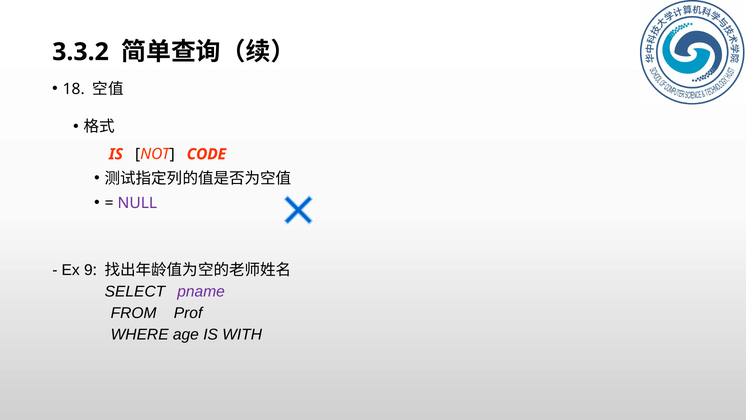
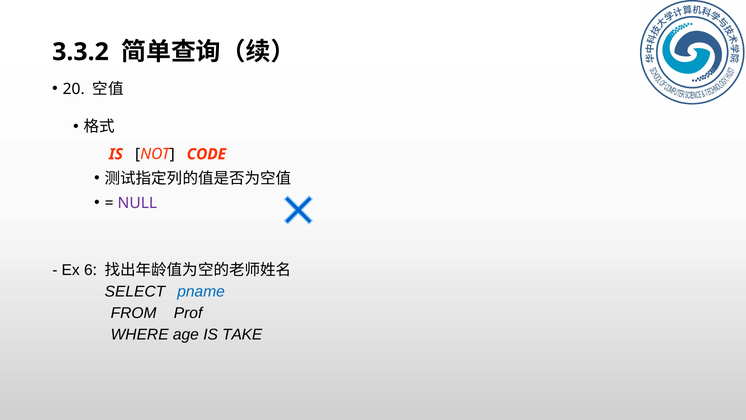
18: 18 -> 20
9: 9 -> 6
pname colour: purple -> blue
WITH: WITH -> TAKE
